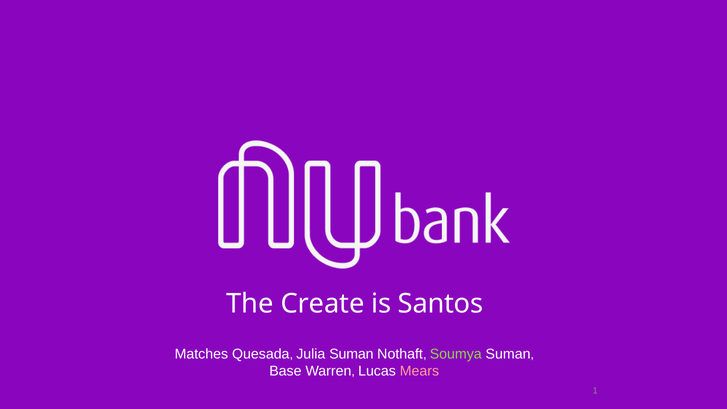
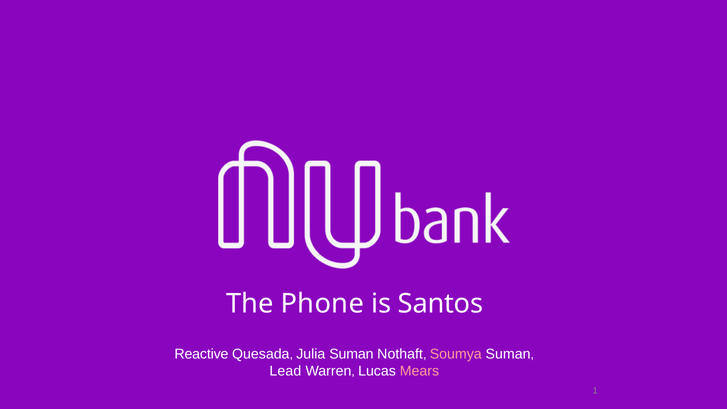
Create: Create -> Phone
Matches: Matches -> Reactive
Soumya colour: light green -> pink
Base: Base -> Lead
